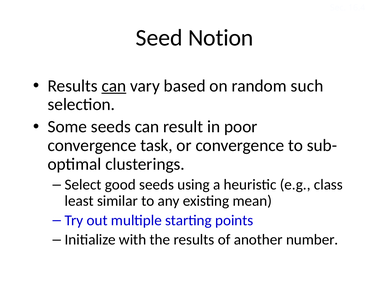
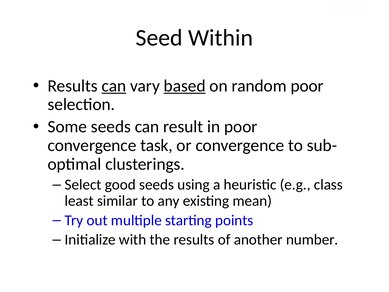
Notion: Notion -> Within
based underline: none -> present
random such: such -> poor
